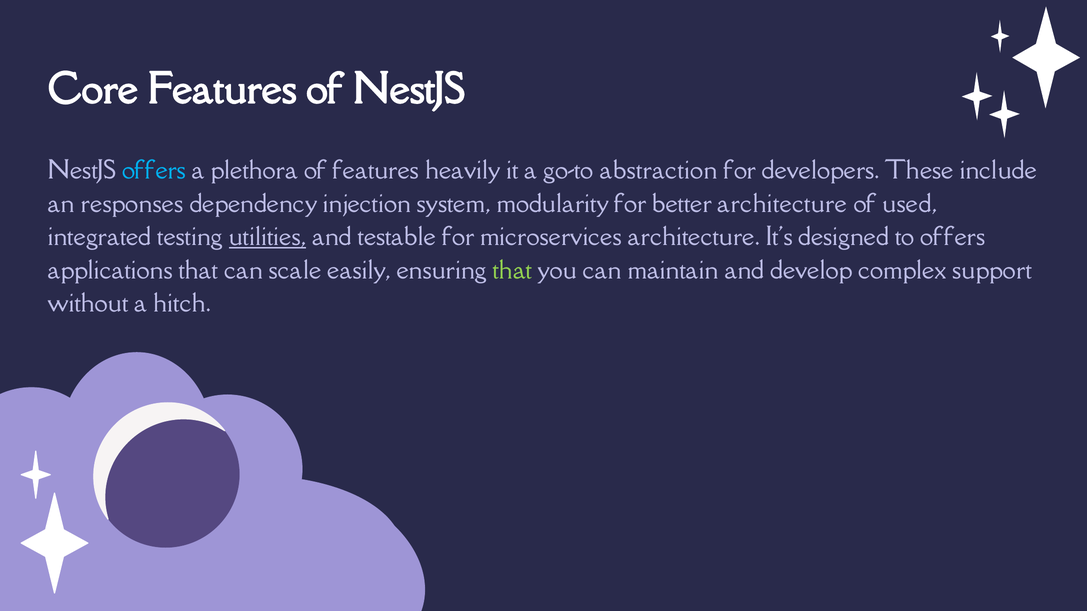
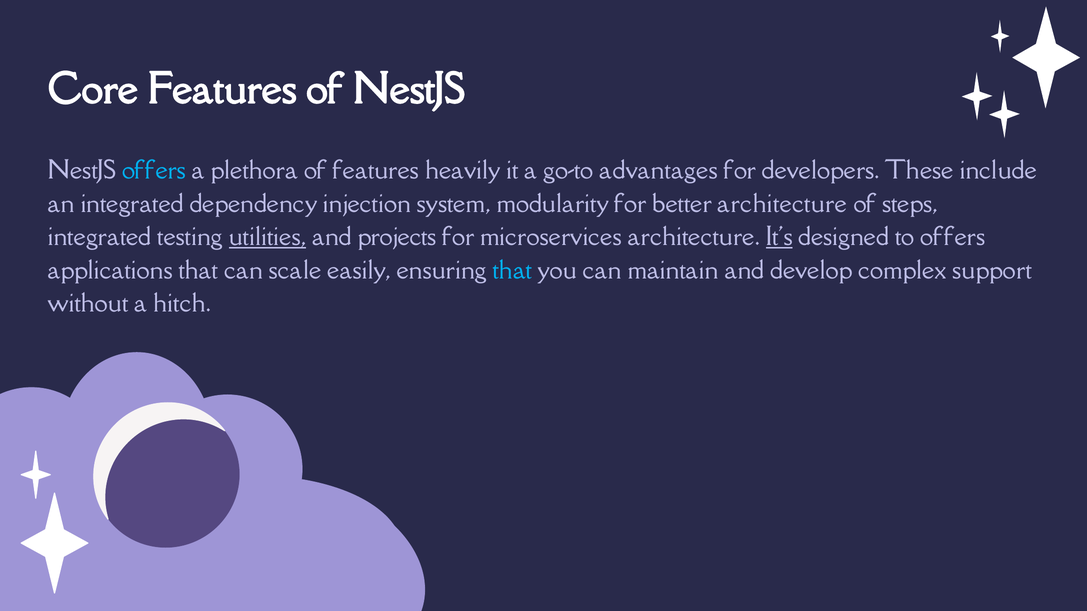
abstraction: abstraction -> advantages
an responses: responses -> integrated
used: used -> steps
testable: testable -> projects
It's underline: none -> present
that at (512, 271) colour: light green -> light blue
